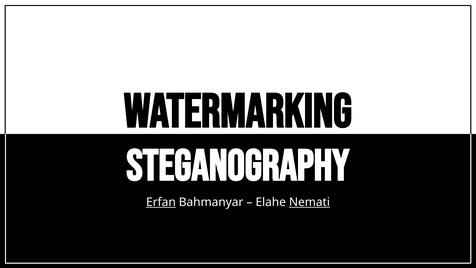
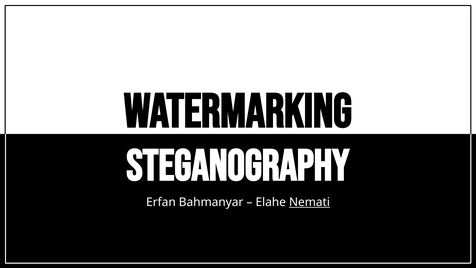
Erfan underline: present -> none
